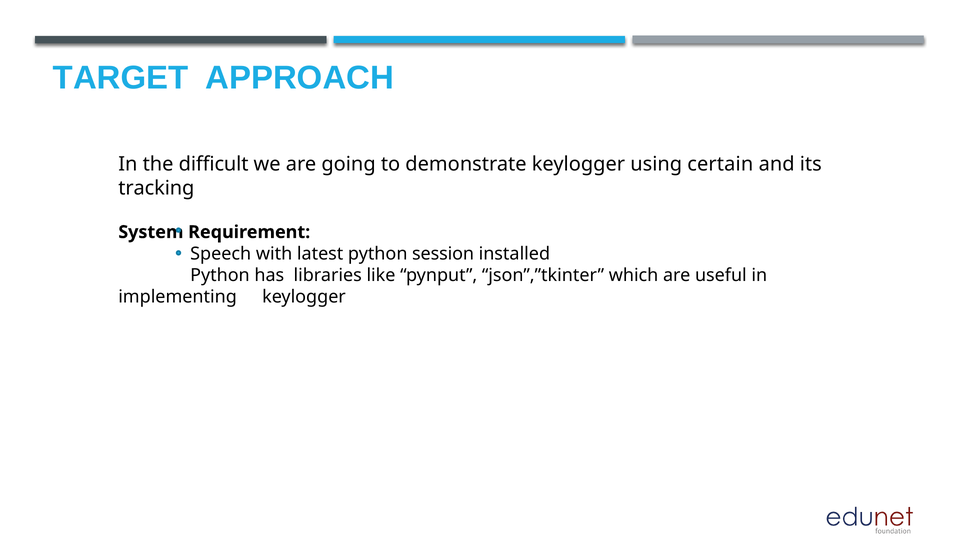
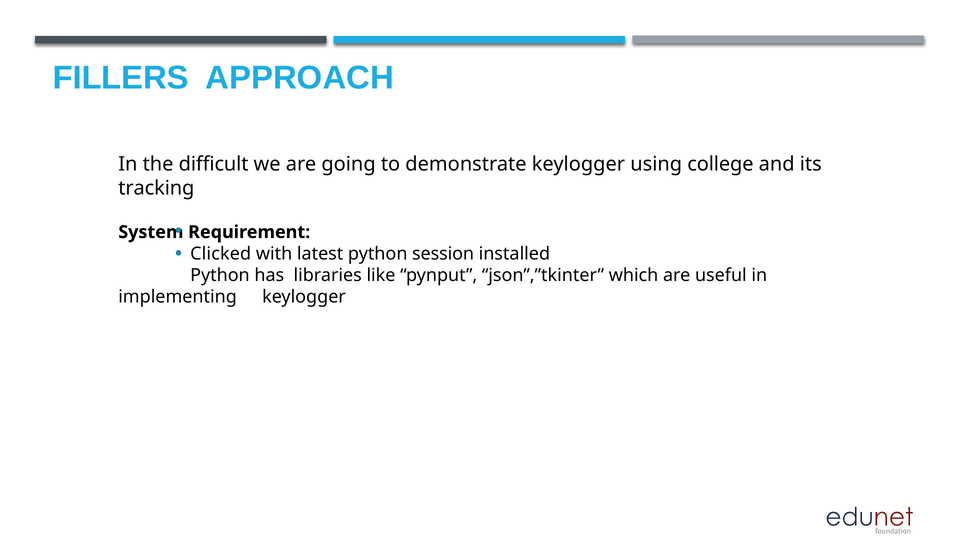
TARGET: TARGET -> FILLERS
certain: certain -> college
Speech: Speech -> Clicked
